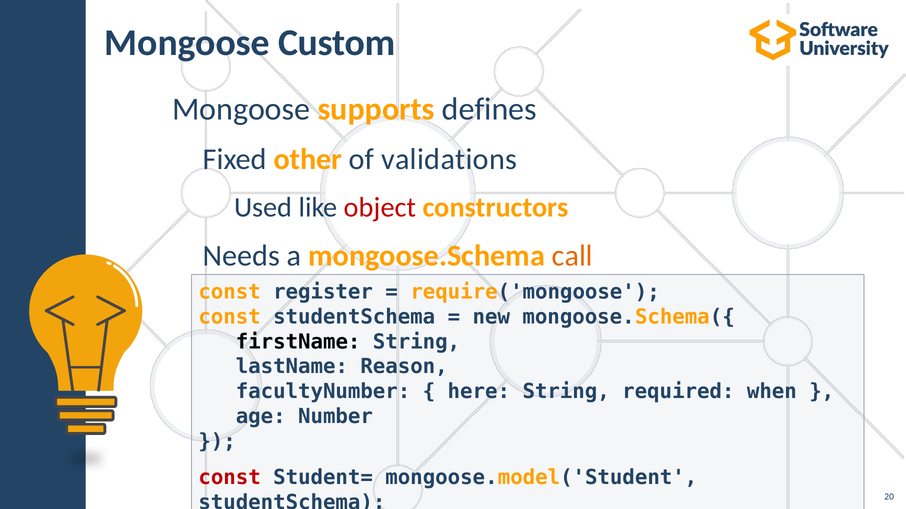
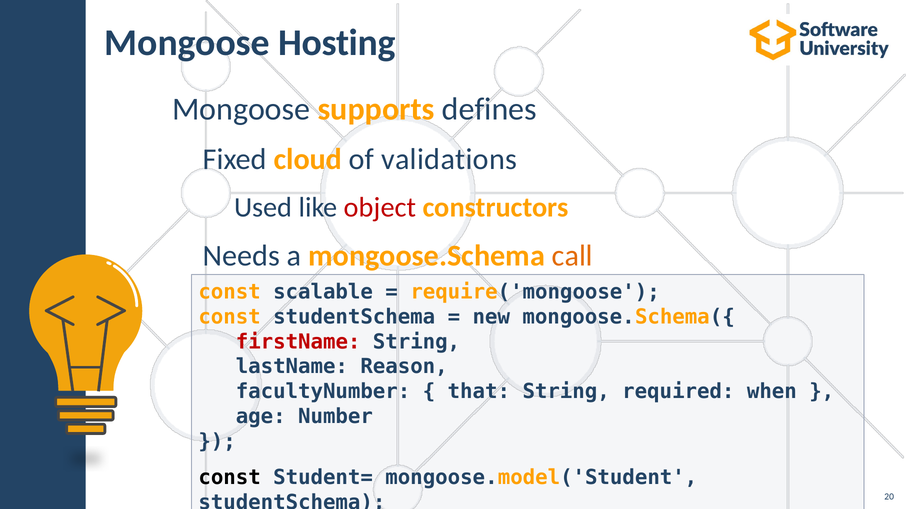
Custom: Custom -> Hosting
other: other -> cloud
register: register -> scalable
firstName colour: black -> red
here: here -> that
const at (230, 478) colour: red -> black
